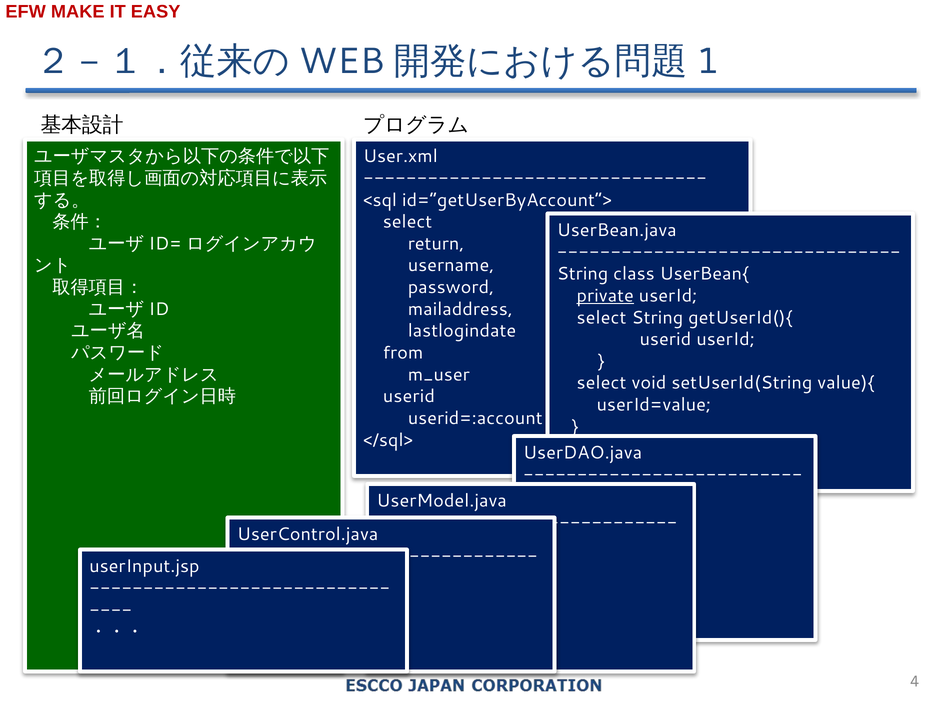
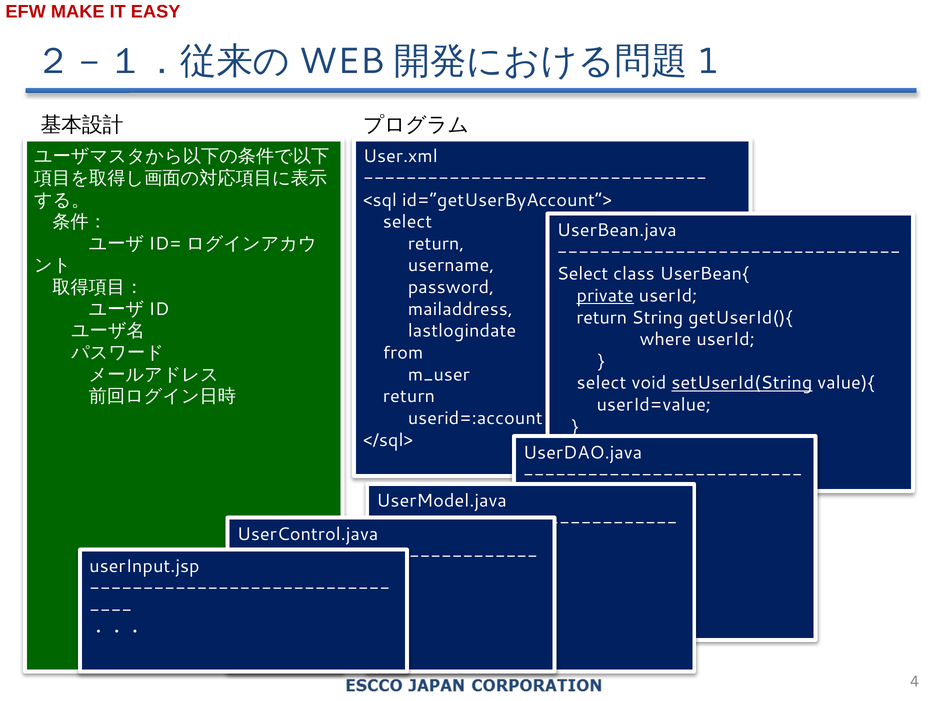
String at (583, 274): String -> Select
select at (602, 318): select -> return
userid at (665, 339): userid -> where
setUserId(String underline: none -> present
userid at (409, 397): userid -> return
